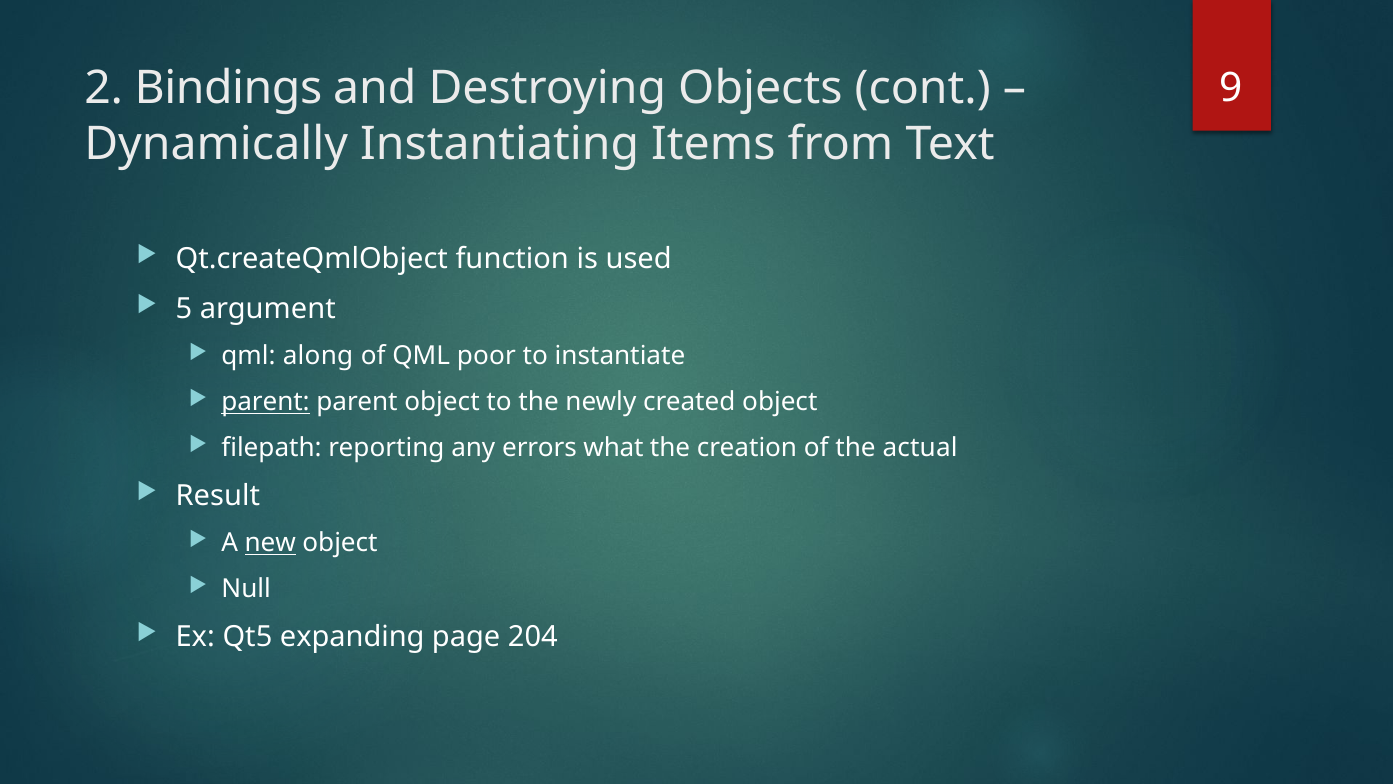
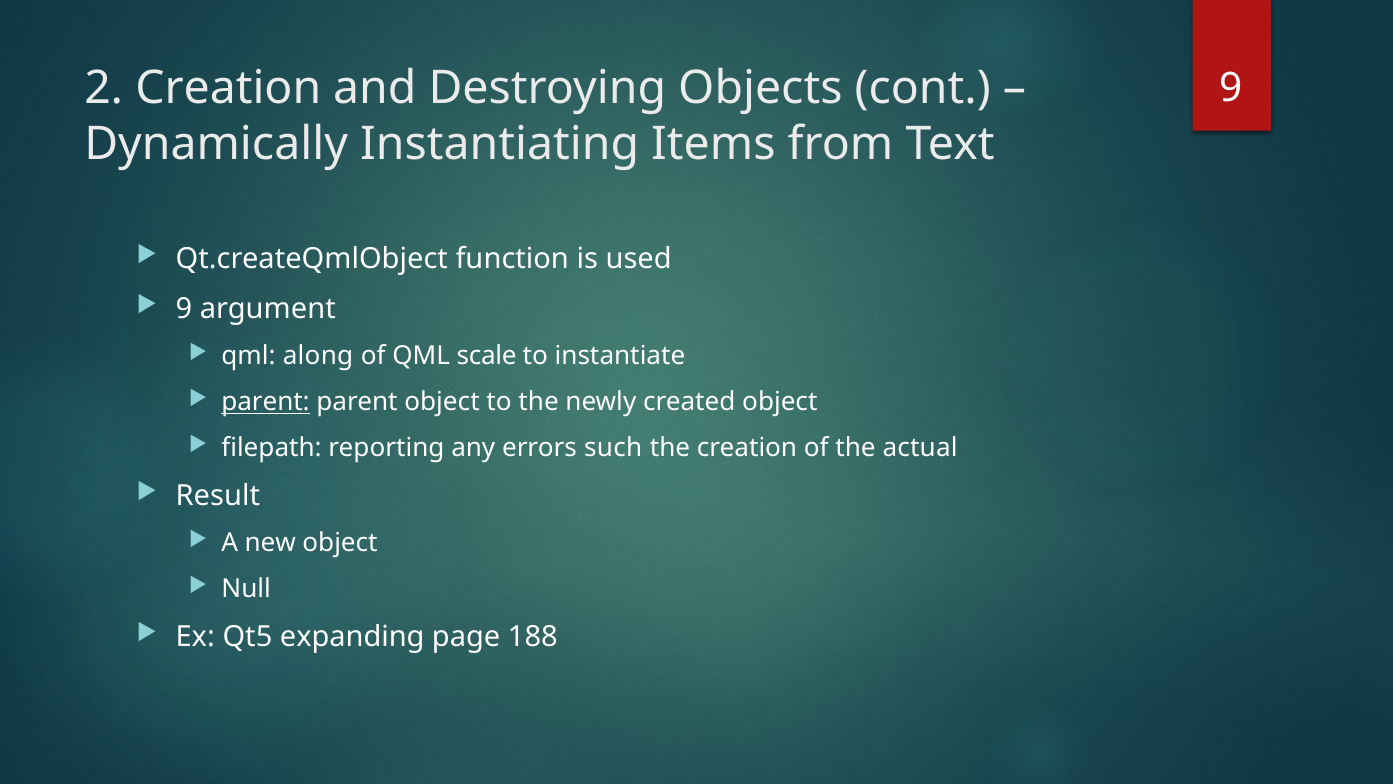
2 Bindings: Bindings -> Creation
5 at (184, 309): 5 -> 9
poor: poor -> scale
what: what -> such
new underline: present -> none
204: 204 -> 188
